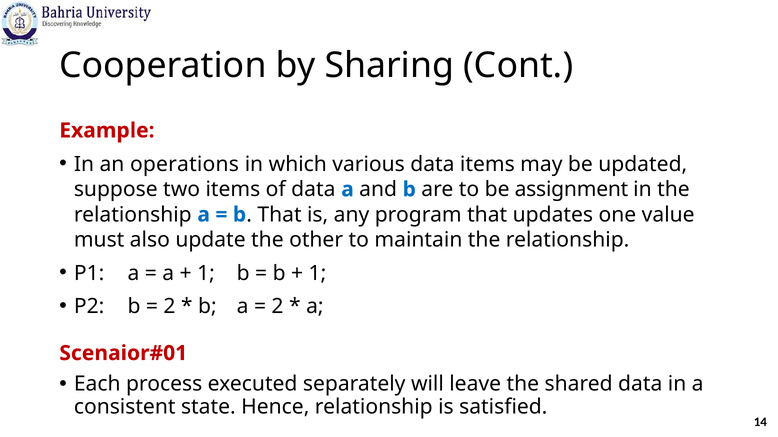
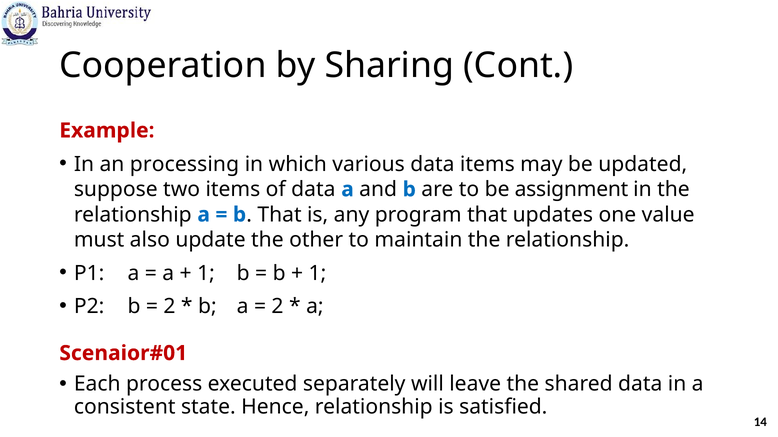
operations: operations -> processing
